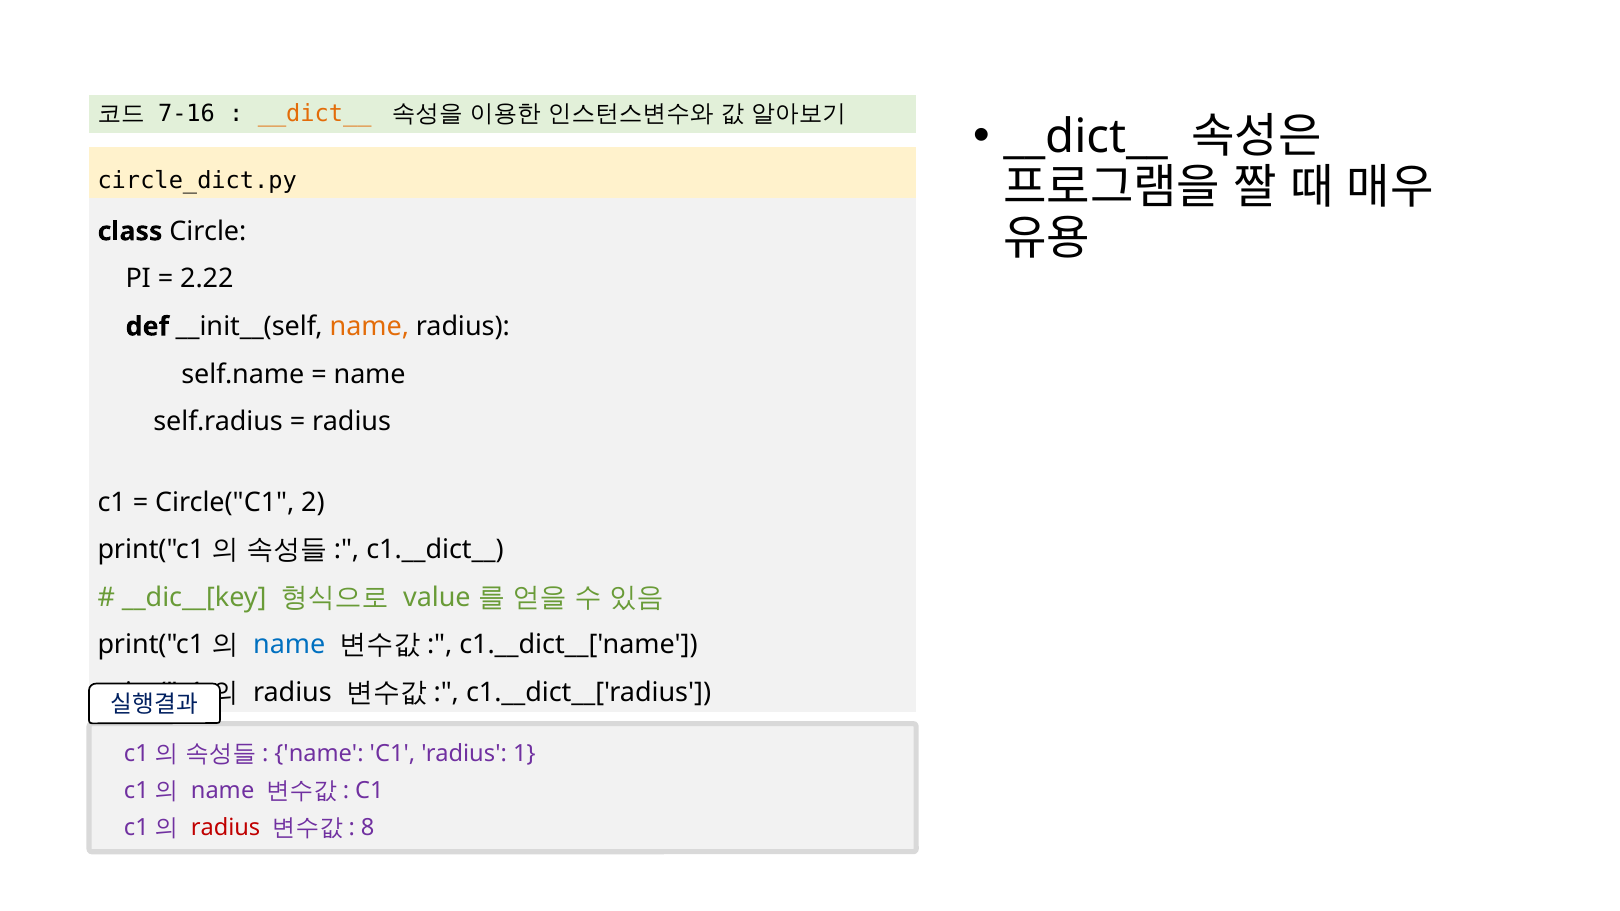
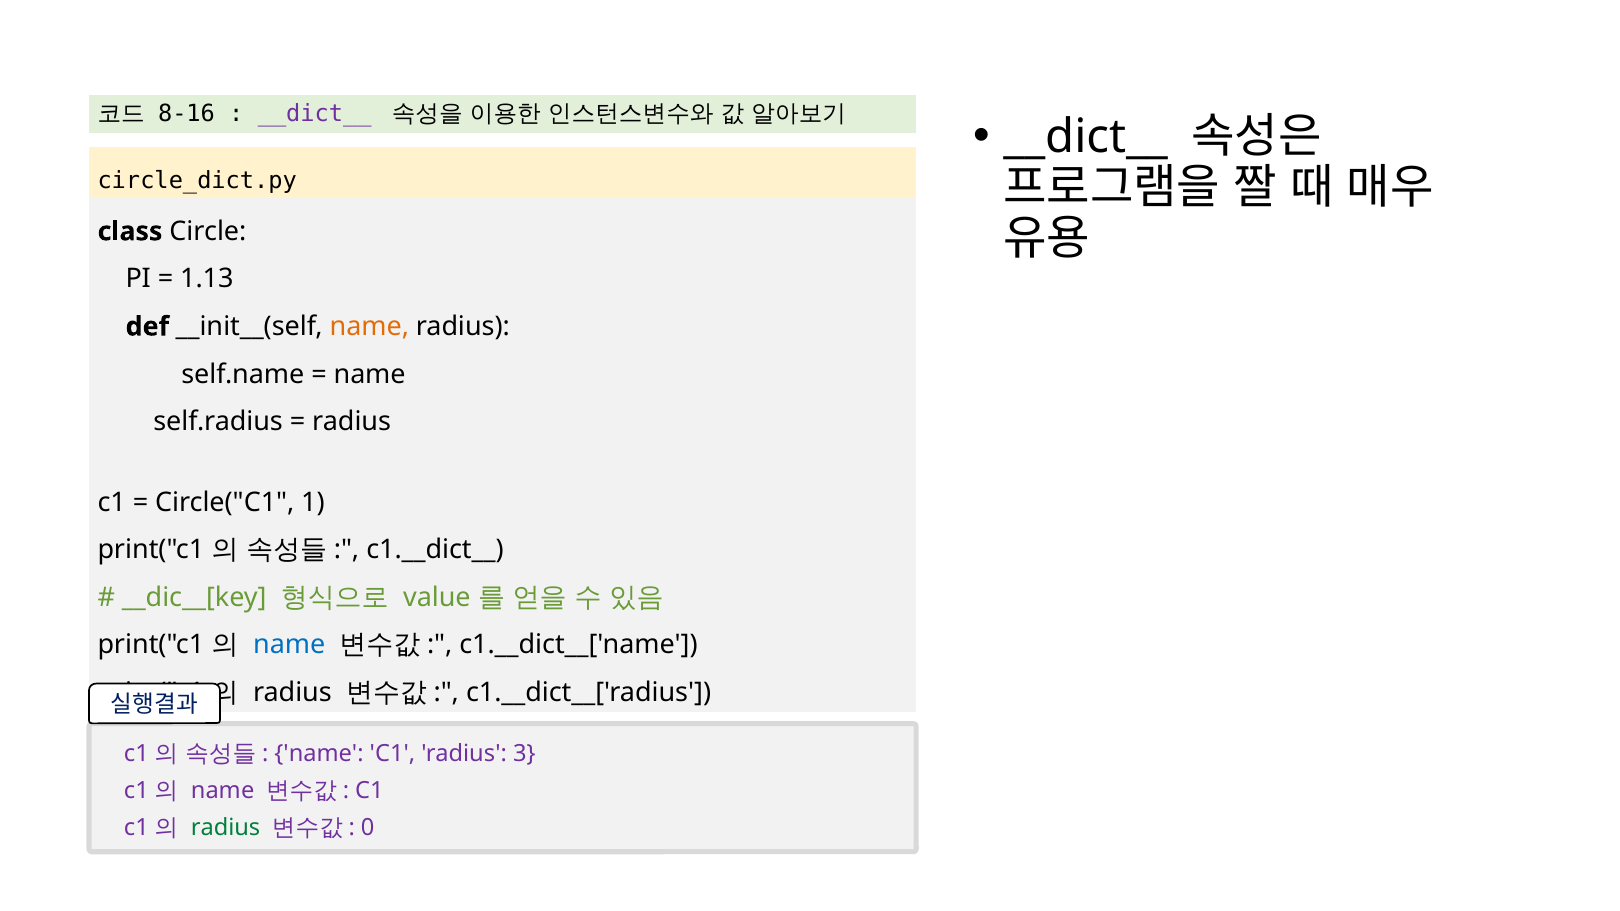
7-16: 7-16 -> 8-16
__dict__ at (315, 114) colour: orange -> purple
2.22: 2.22 -> 1.13
2: 2 -> 1
1: 1 -> 3
radius at (226, 827) colour: red -> green
8: 8 -> 0
